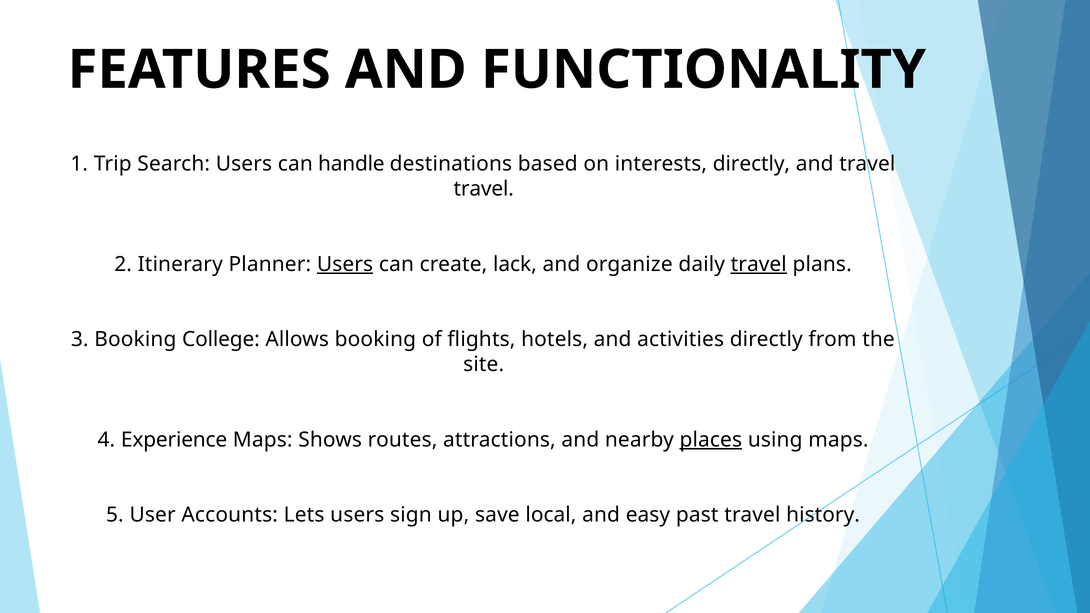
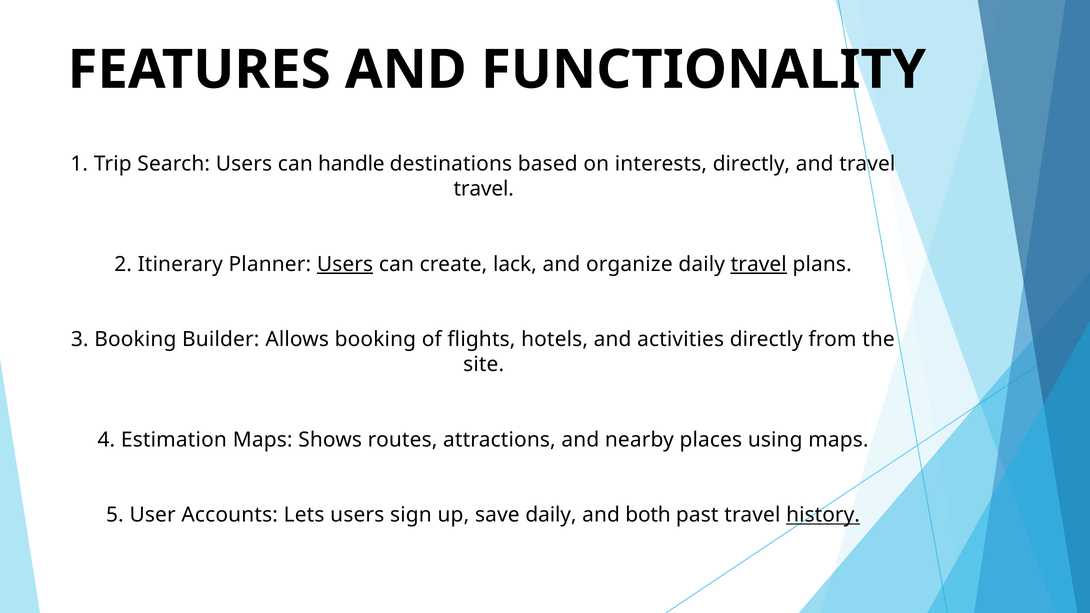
College: College -> Builder
Experience: Experience -> Estimation
places underline: present -> none
save local: local -> daily
easy: easy -> both
history underline: none -> present
